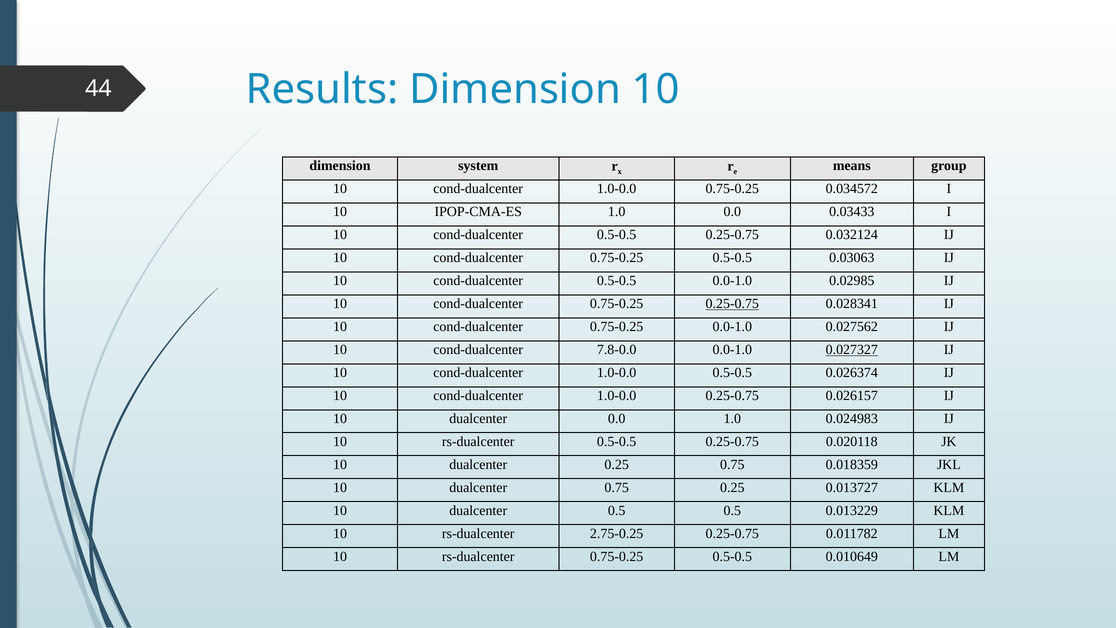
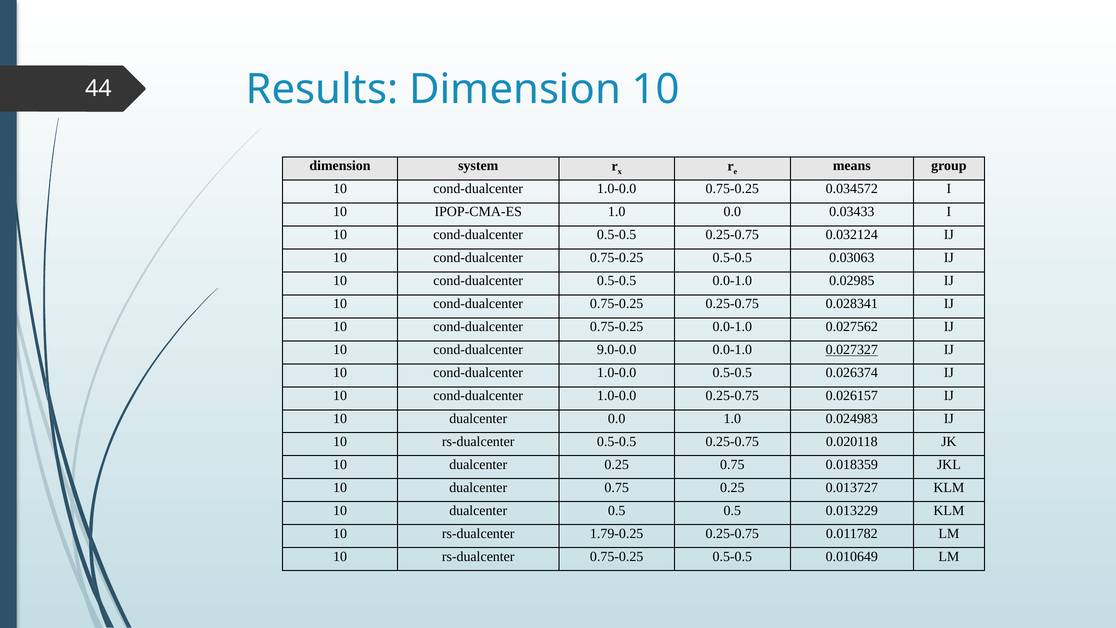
0.25-0.75 at (732, 304) underline: present -> none
7.8-0.0: 7.8-0.0 -> 9.0-0.0
2.75-0.25: 2.75-0.25 -> 1.79-0.25
